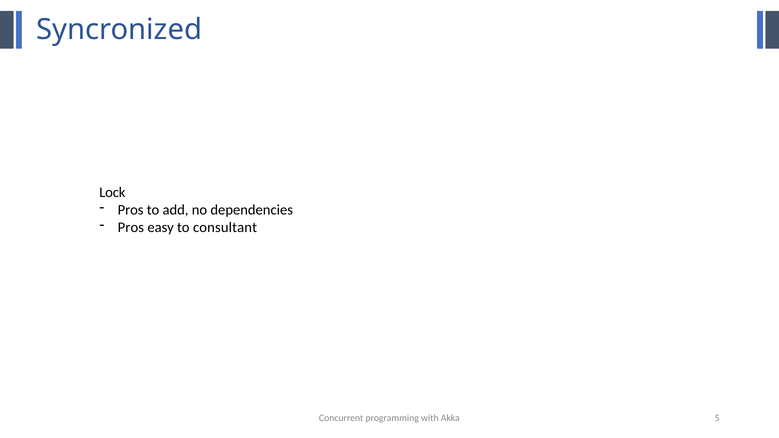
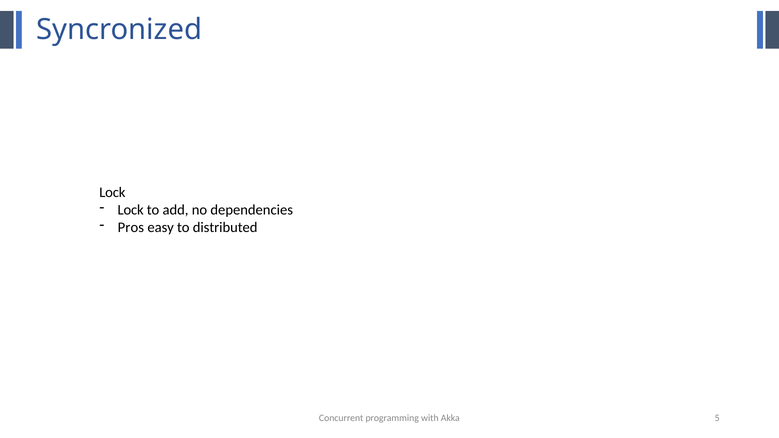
Pros at (131, 210): Pros -> Lock
consultant: consultant -> distributed
